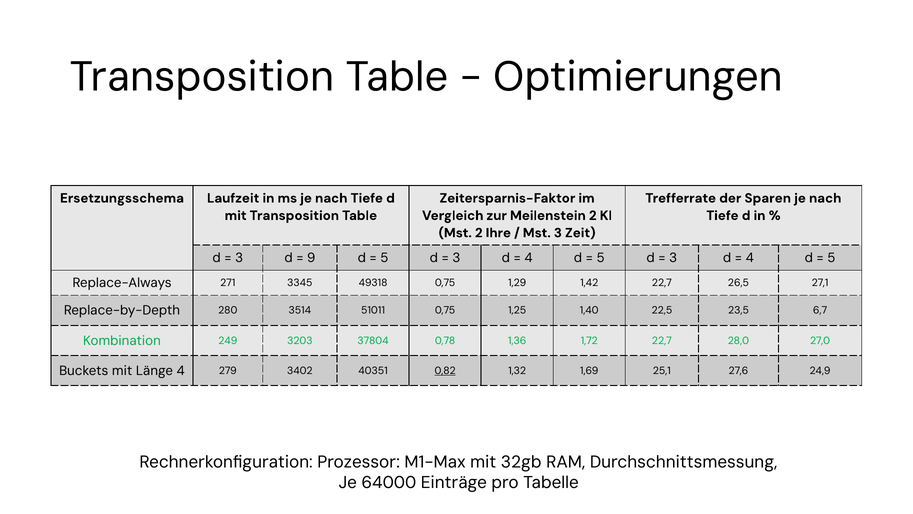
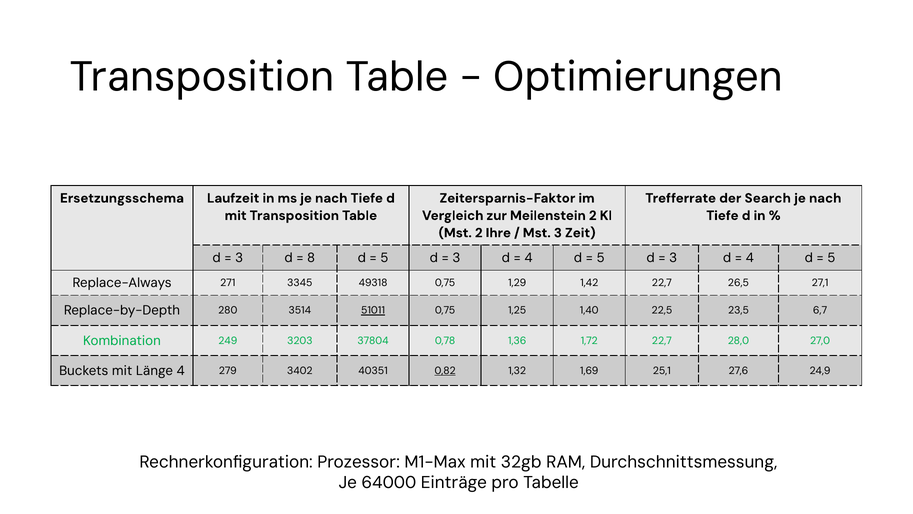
Sparen: Sparen -> Search
9: 9 -> 8
51011 underline: none -> present
